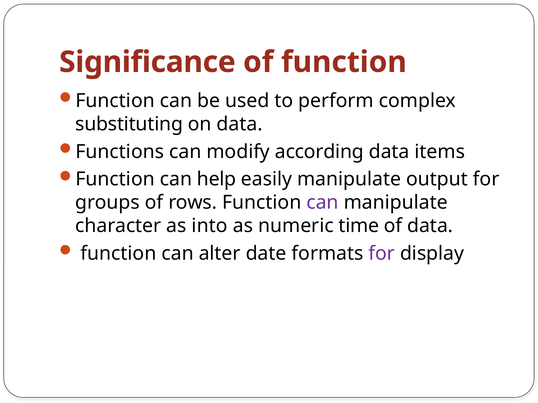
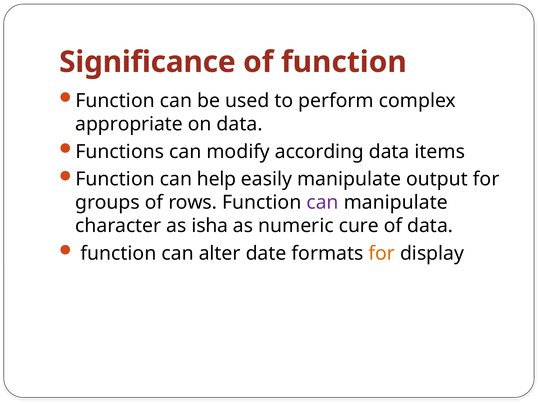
substituting: substituting -> appropriate
into: into -> isha
time: time -> cure
for at (382, 254) colour: purple -> orange
